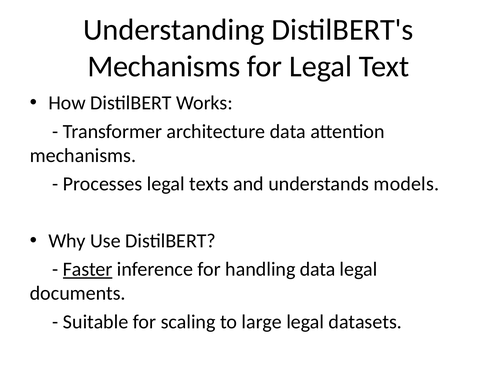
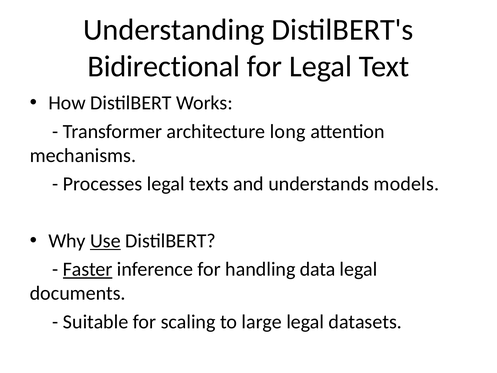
Mechanisms at (164, 66): Mechanisms -> Bidirectional
architecture data: data -> long
Use underline: none -> present
